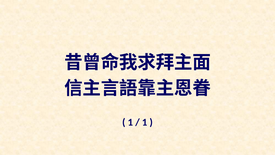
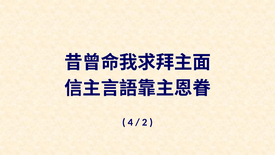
1 at (130, 122): 1 -> 4
1 at (145, 122): 1 -> 2
